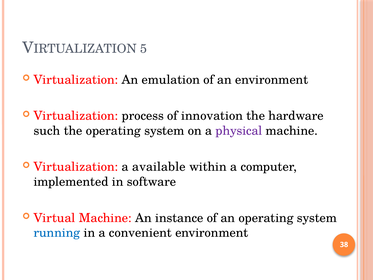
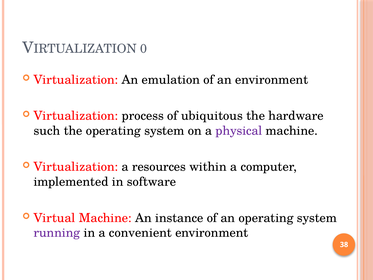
5: 5 -> 0
innovation: innovation -> ubiquitous
available: available -> resources
running colour: blue -> purple
